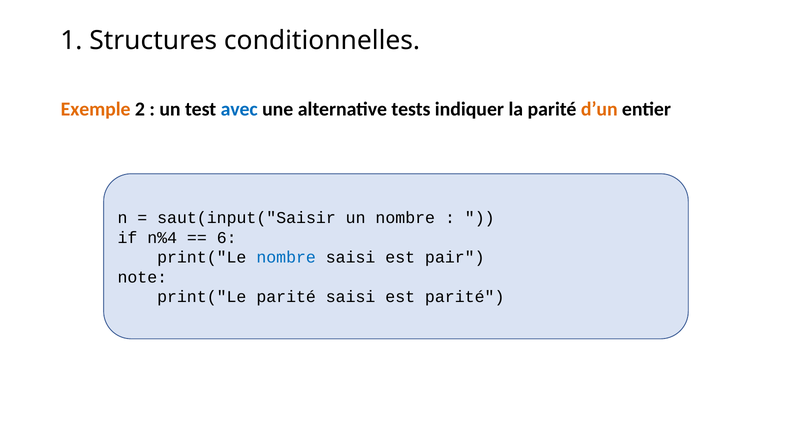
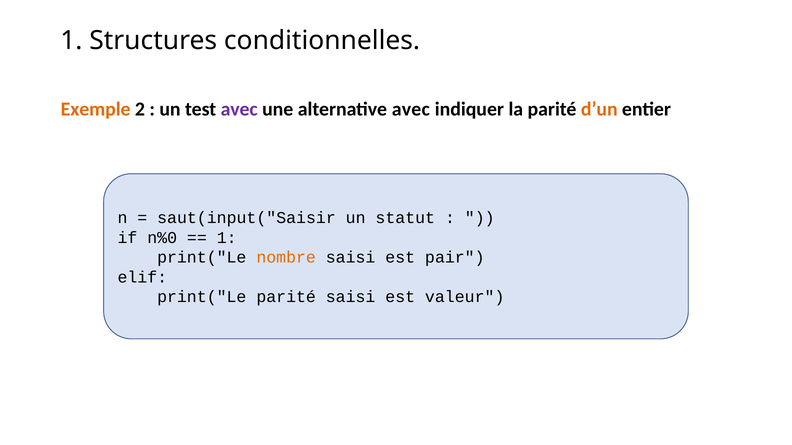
avec at (239, 109) colour: blue -> purple
alternative tests: tests -> avec
un nombre: nombre -> statut
n%4: n%4 -> n%0
6 at (227, 238): 6 -> 1
nombre at (286, 258) colour: blue -> orange
note: note -> elif
est parité: parité -> valeur
